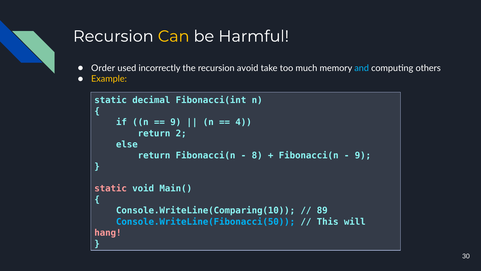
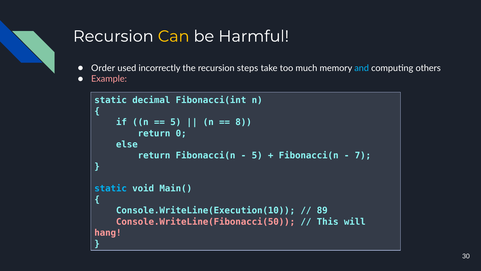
avoid: avoid -> steps
Example colour: yellow -> pink
9 at (176, 122): 9 -> 5
4: 4 -> 8
2: 2 -> 0
8 at (257, 155): 8 -> 5
9 at (363, 155): 9 -> 7
static at (111, 188) colour: pink -> light blue
Console.WriteLine(Comparing(10: Console.WriteLine(Comparing(10 -> Console.WriteLine(Execution(10
Console.WriteLine(Fibonacci(50 colour: light blue -> pink
